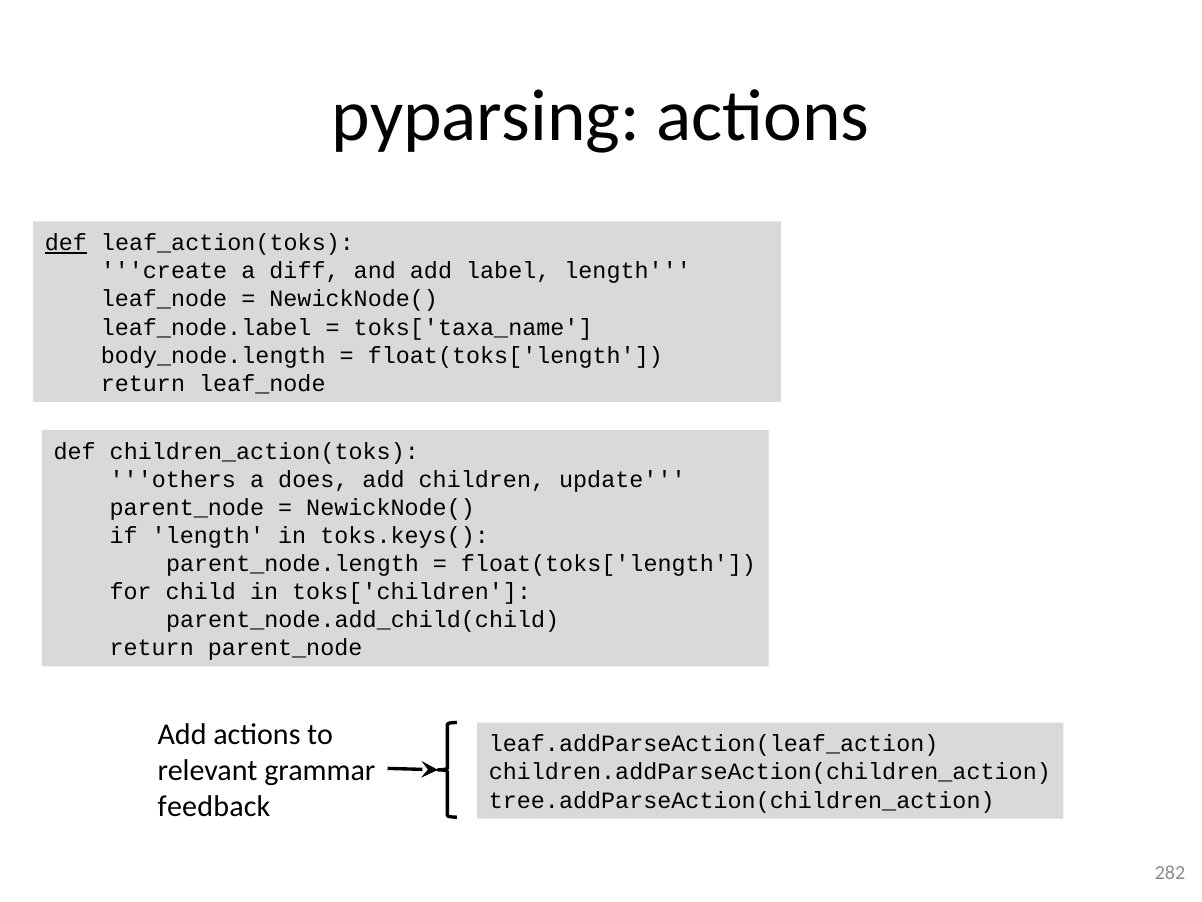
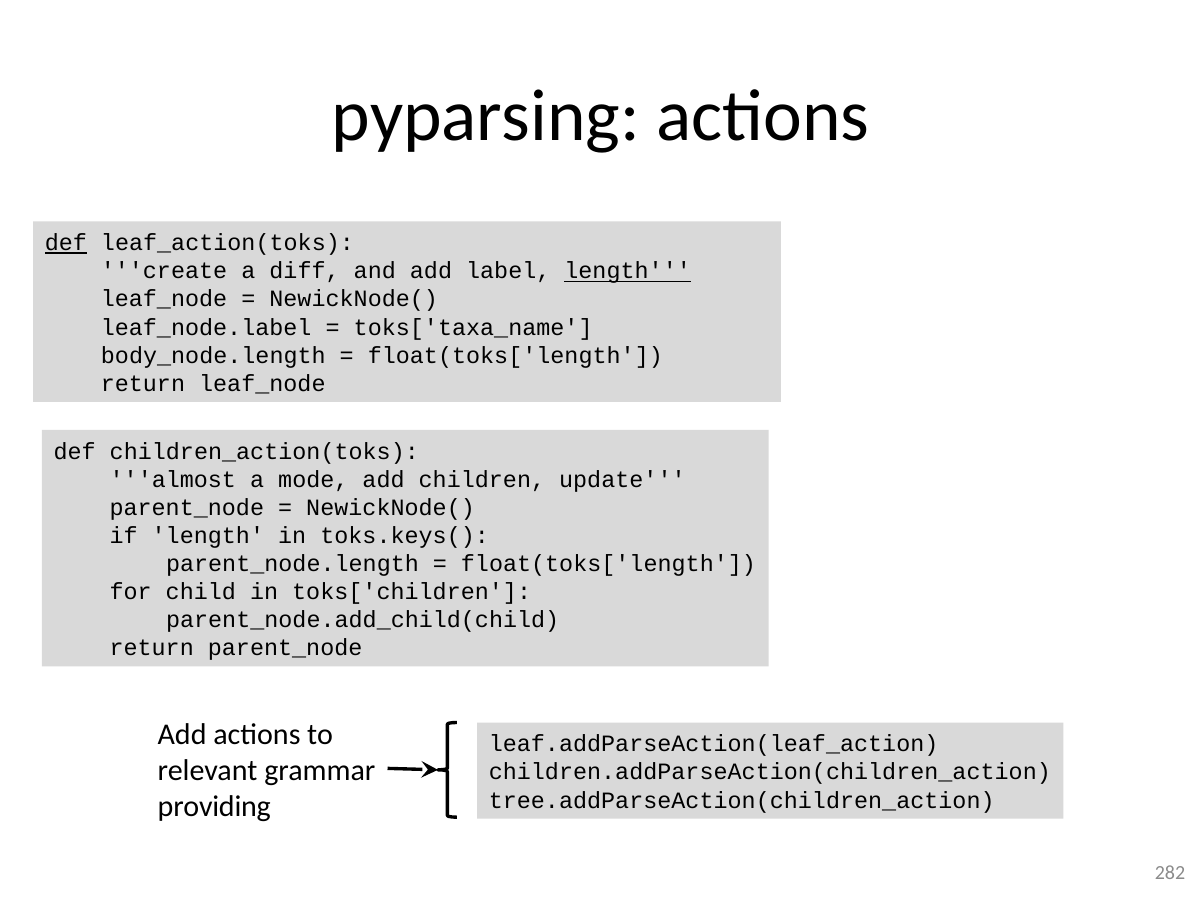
length at (628, 271) underline: none -> present
others: others -> almost
does: does -> mode
feedback: feedback -> providing
